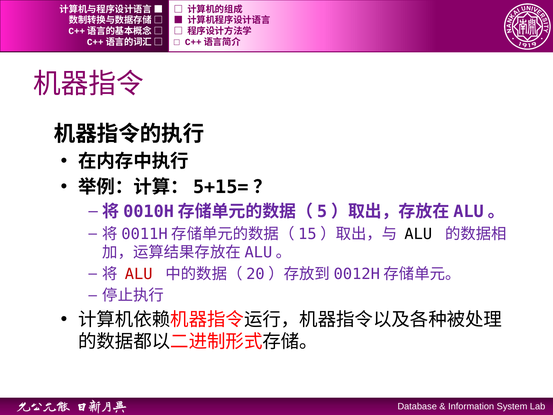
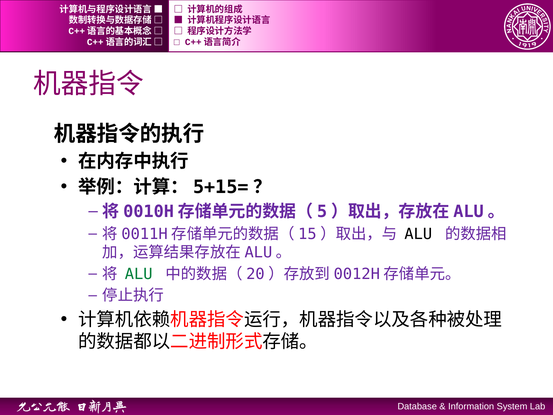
ALU at (139, 274) colour: red -> green
